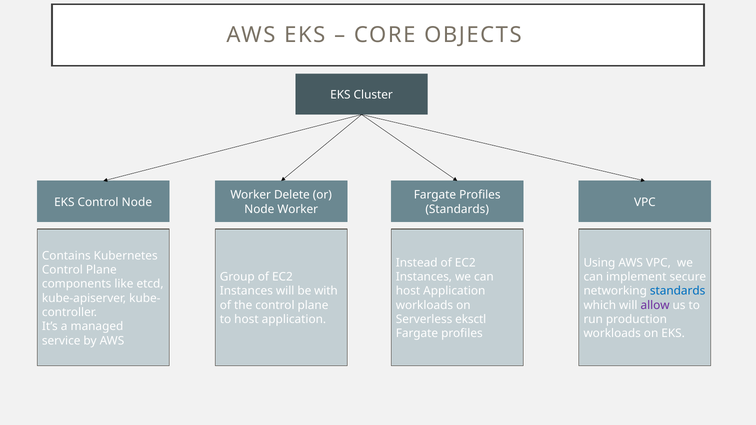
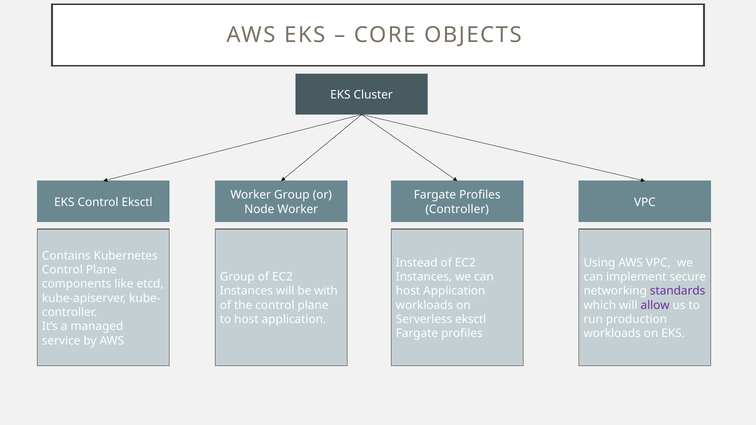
Worker Delete: Delete -> Group
Control Node: Node -> Eksctl
Standards at (457, 209): Standards -> Controller
standards at (678, 291) colour: blue -> purple
